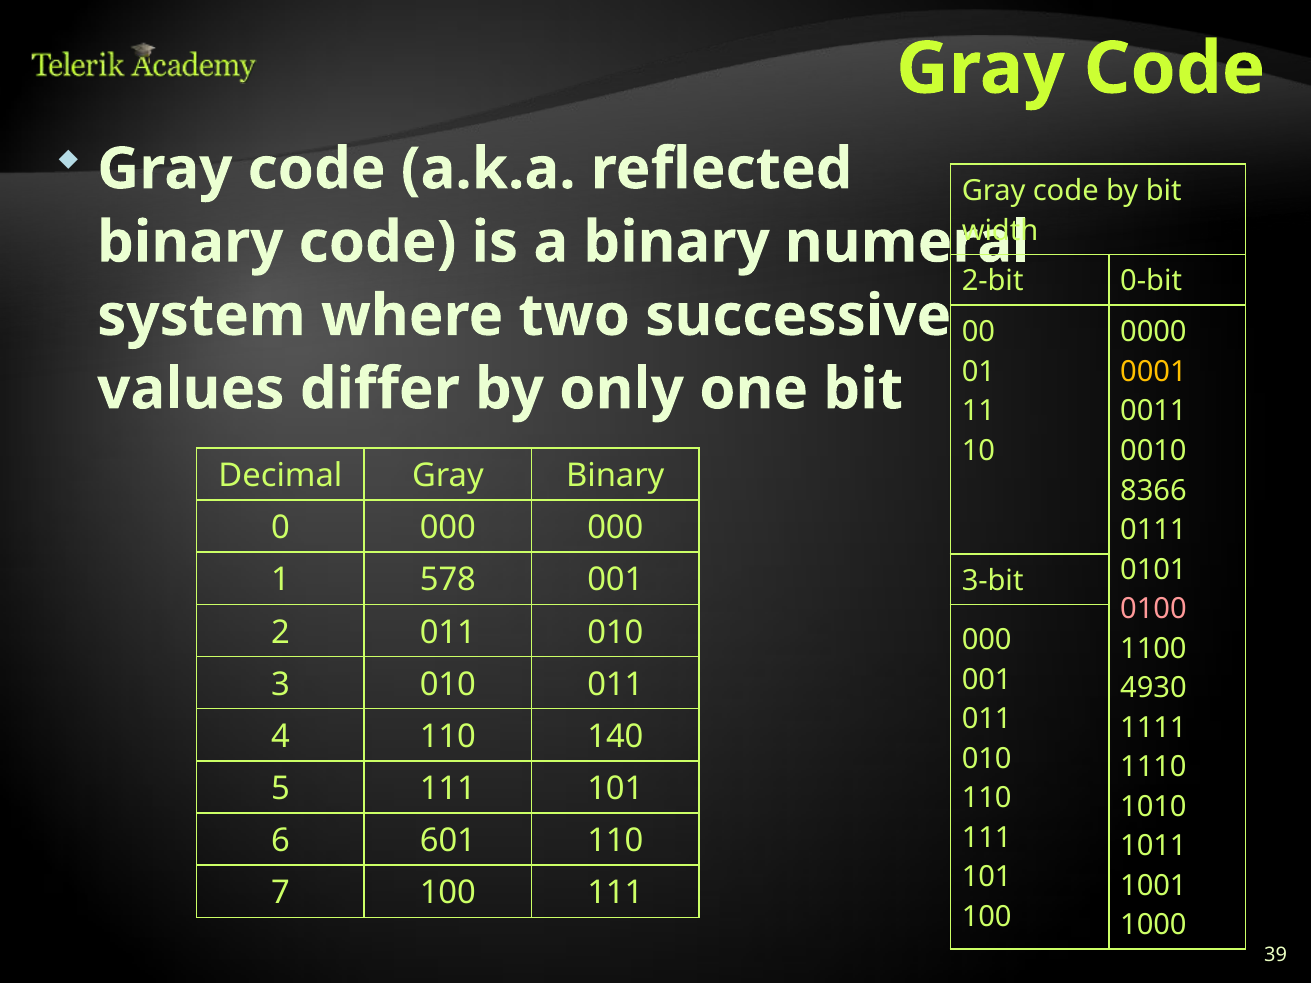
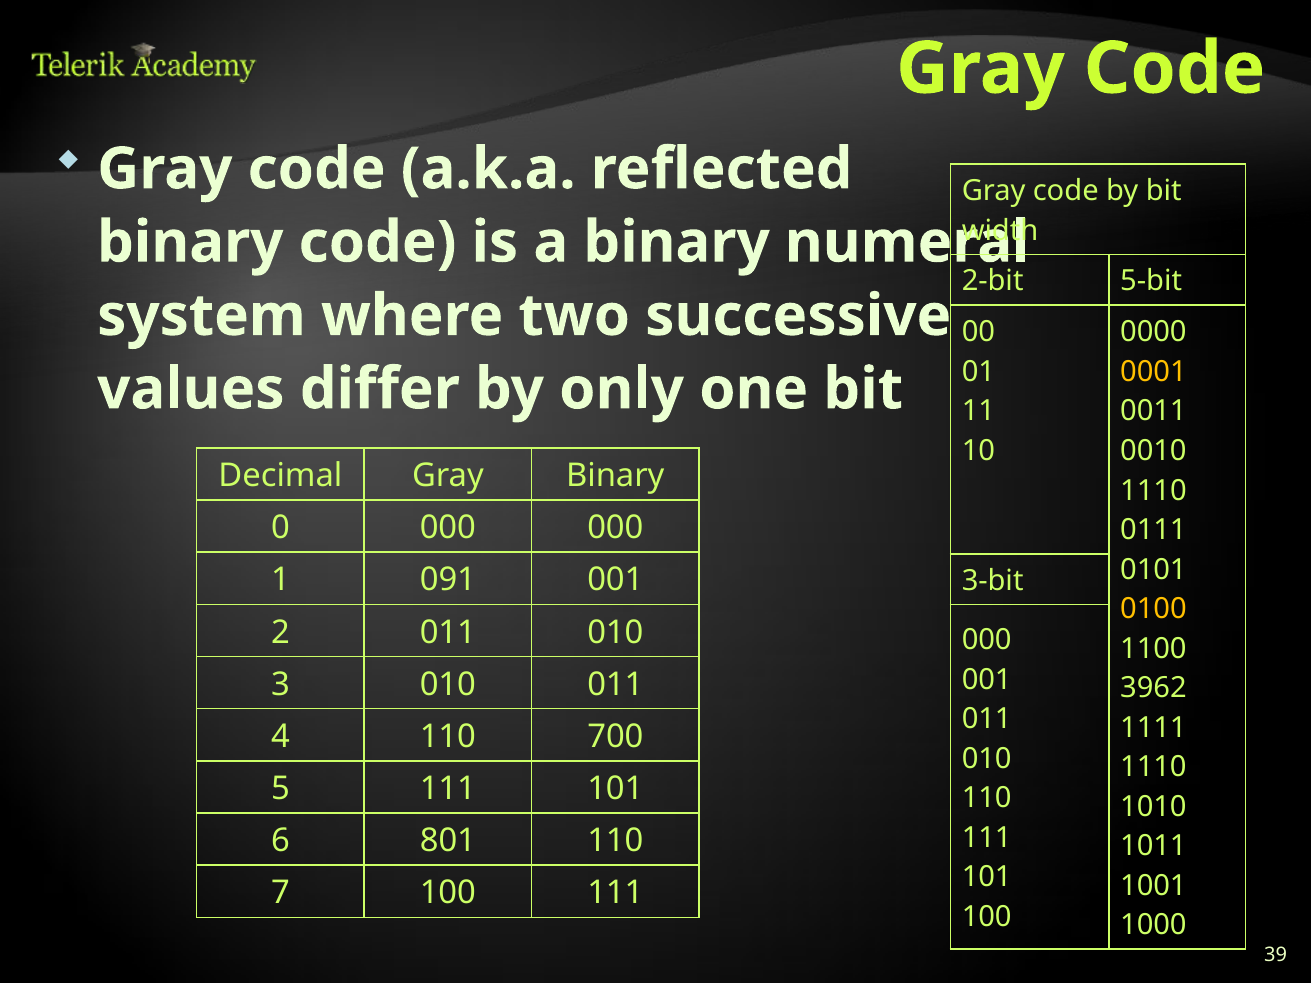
0-bit: 0-bit -> 5-bit
8366 at (1153, 491): 8366 -> 1110
578: 578 -> 091
0100 colour: pink -> yellow
4930: 4930 -> 3962
140: 140 -> 700
601: 601 -> 801
